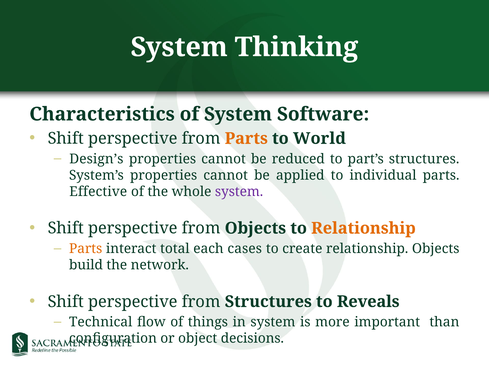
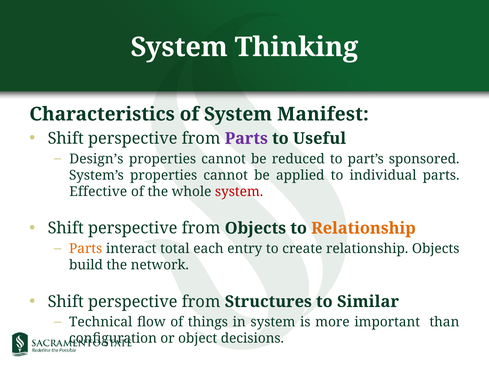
Software: Software -> Manifest
Parts at (246, 138) colour: orange -> purple
World: World -> Useful
part’s structures: structures -> sponsored
system at (239, 191) colour: purple -> red
cases: cases -> entry
Reveals: Reveals -> Similar
